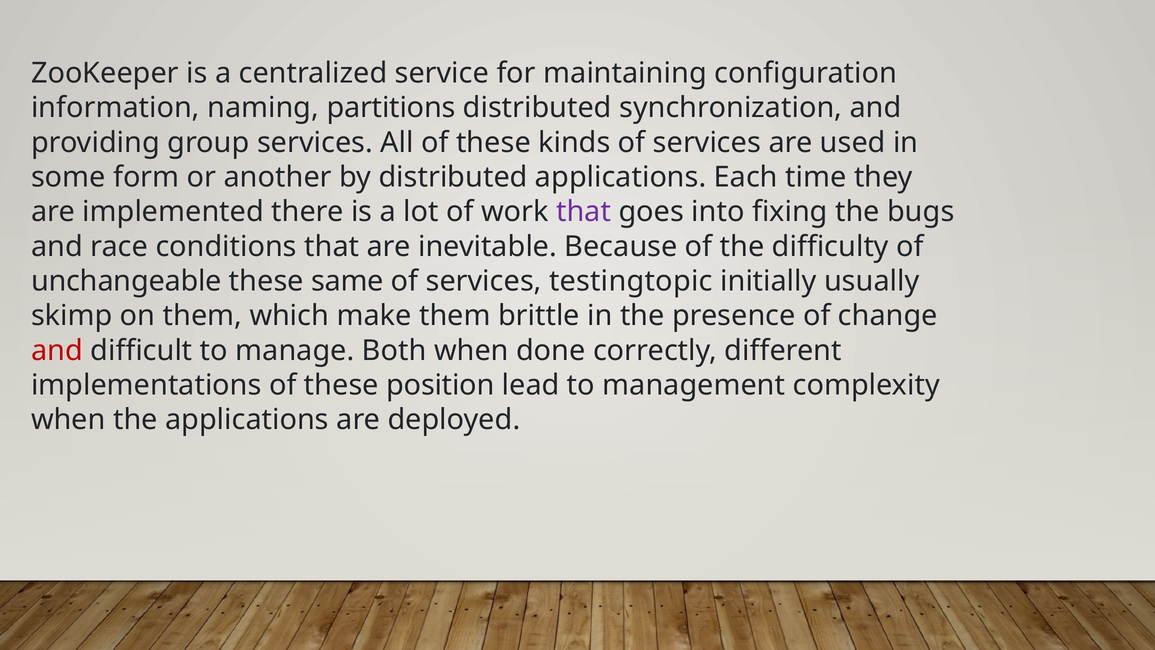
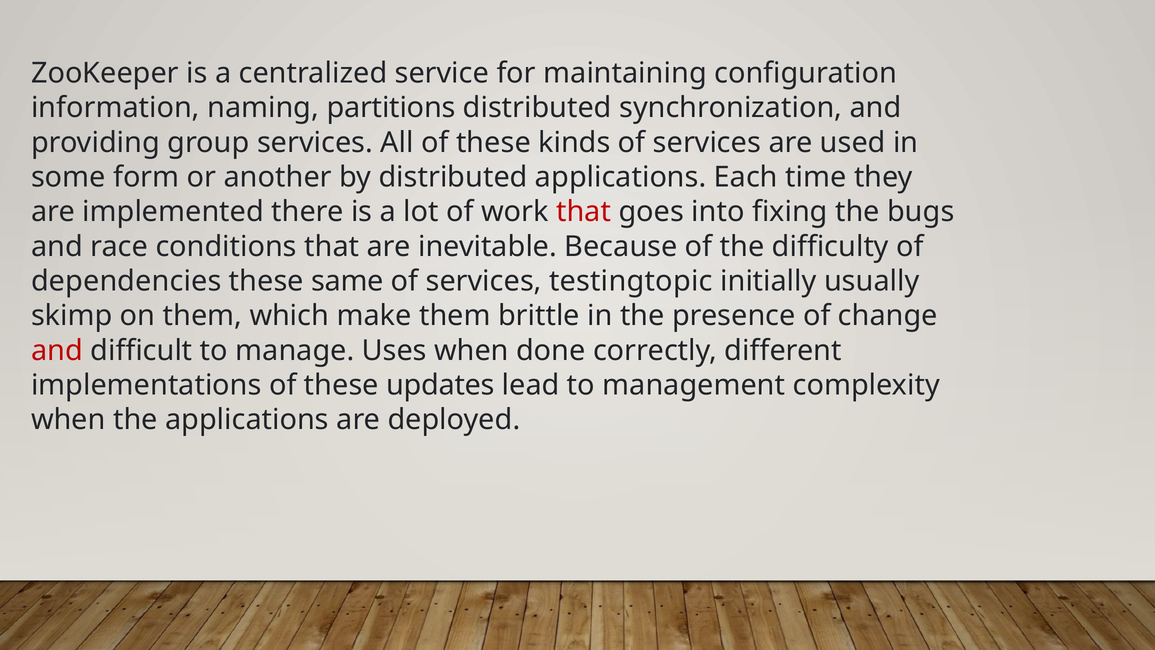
that at (584, 212) colour: purple -> red
unchangeable: unchangeable -> dependencies
Both: Both -> Uses
position: position -> updates
